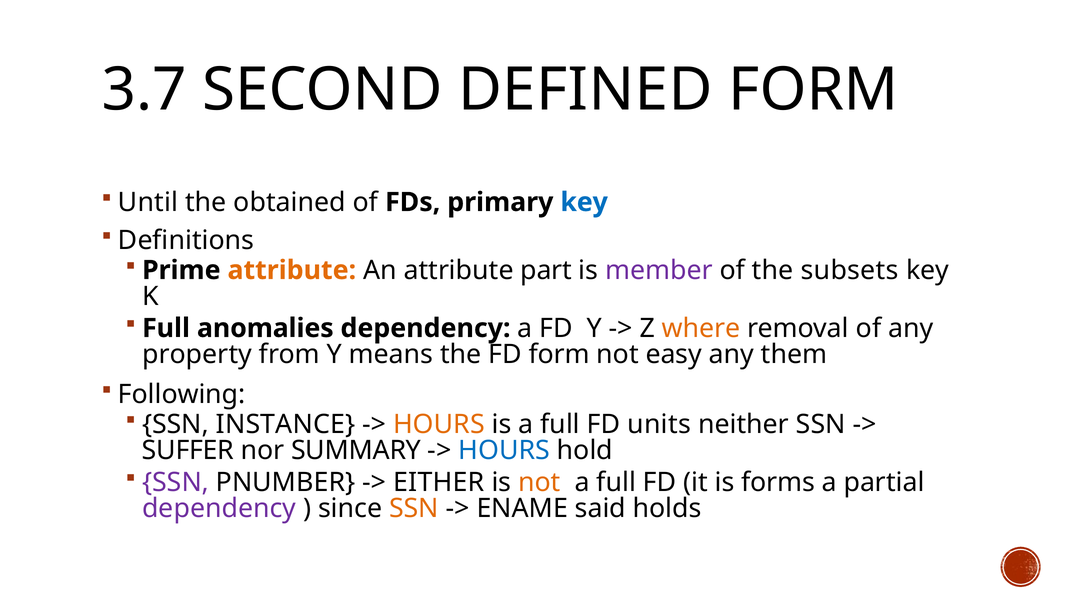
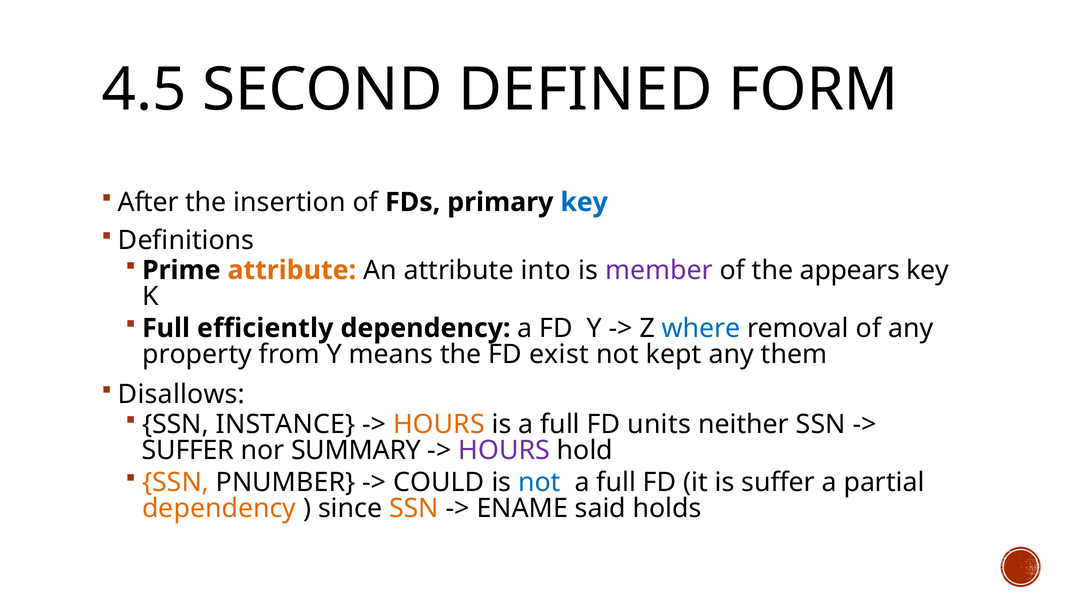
3.7: 3.7 -> 4.5
Until: Until -> After
obtained: obtained -> insertion
part: part -> into
subsets: subsets -> appears
anomalies: anomalies -> efficiently
where colour: orange -> blue
FD form: form -> exist
easy: easy -> kept
Following: Following -> Disallows
HOURS at (504, 450) colour: blue -> purple
SSN at (176, 482) colour: purple -> orange
EITHER: EITHER -> COULD
not at (539, 482) colour: orange -> blue
is forms: forms -> suffer
dependency at (219, 508) colour: purple -> orange
